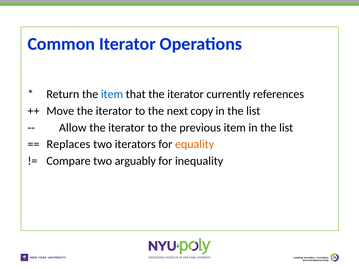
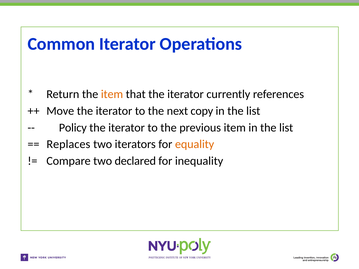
item at (112, 94) colour: blue -> orange
Allow: Allow -> Policy
arguably: arguably -> declared
